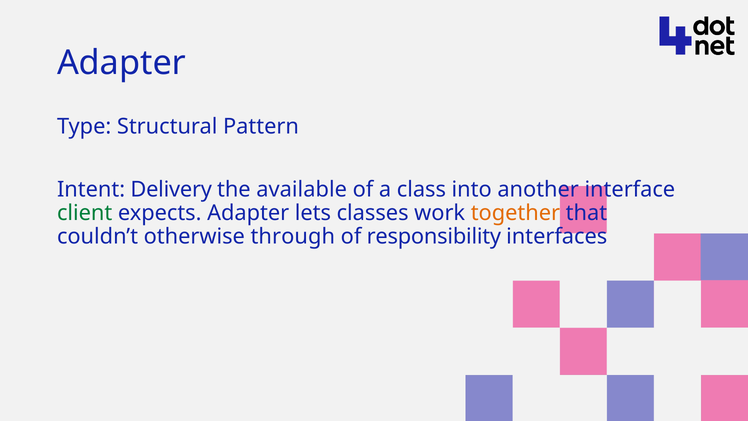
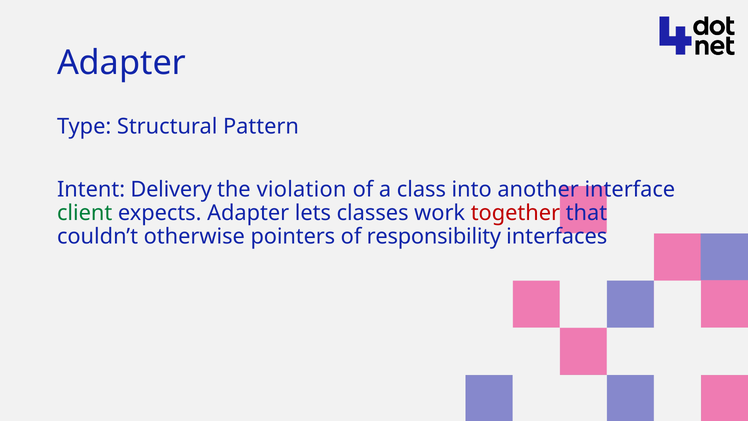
available: available -> violation
together colour: orange -> red
through: through -> pointers
